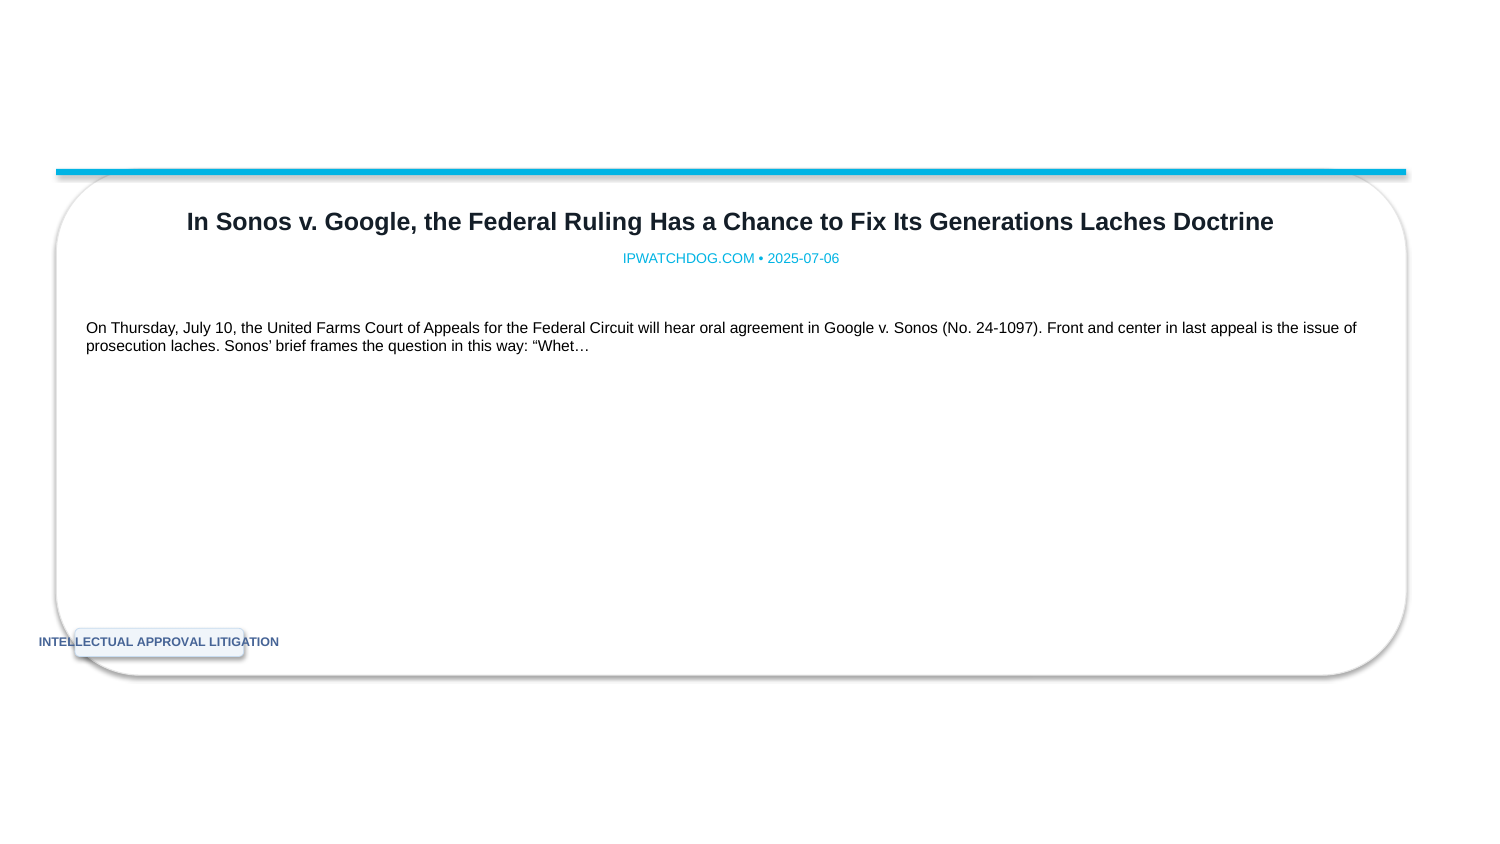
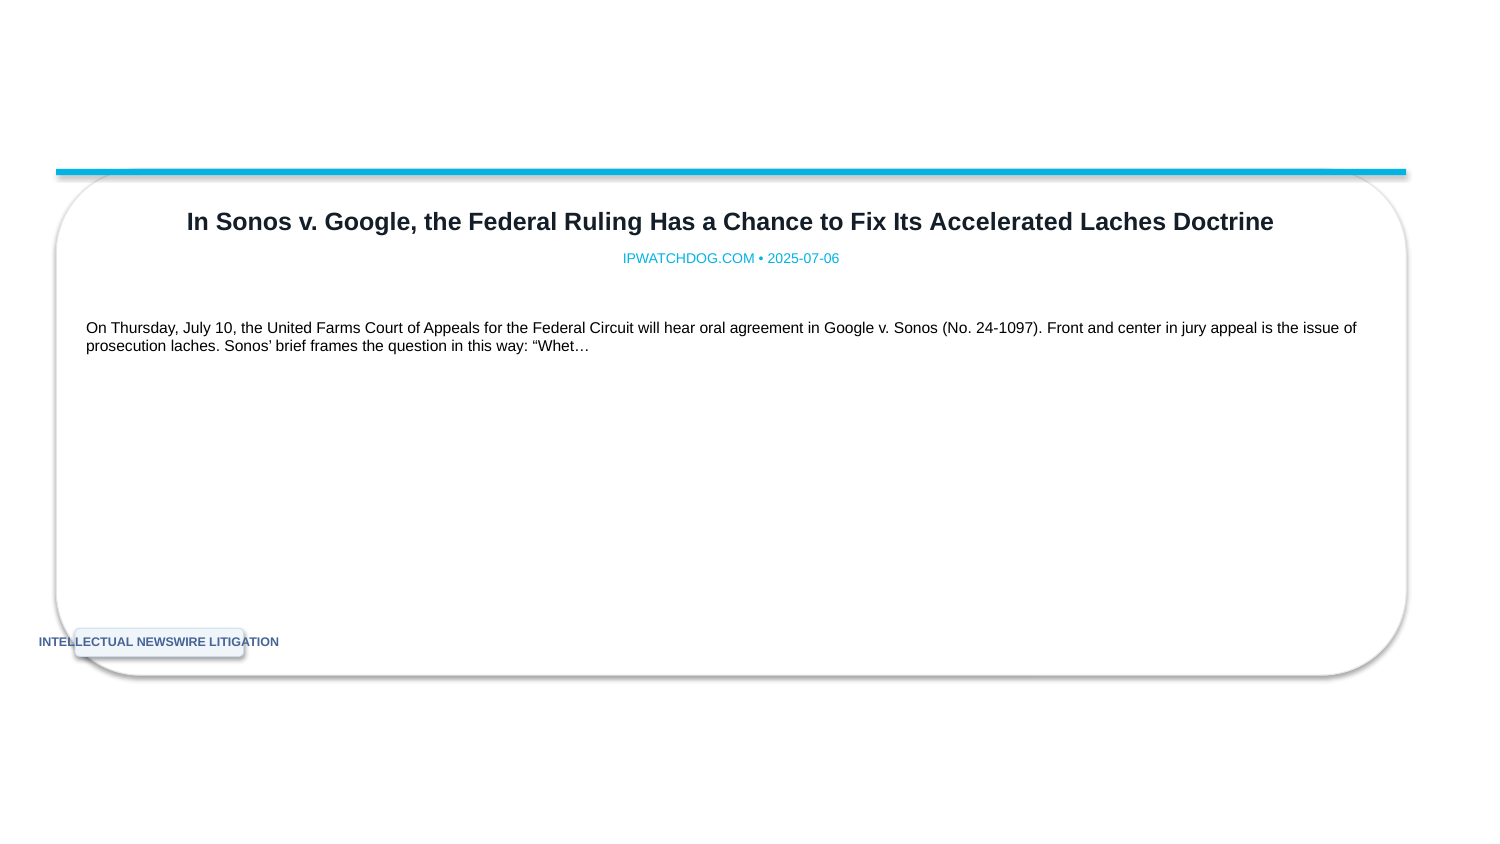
Generations: Generations -> Accelerated
last: last -> jury
APPROVAL: APPROVAL -> NEWSWIRE
